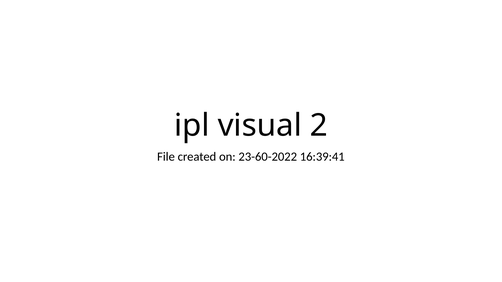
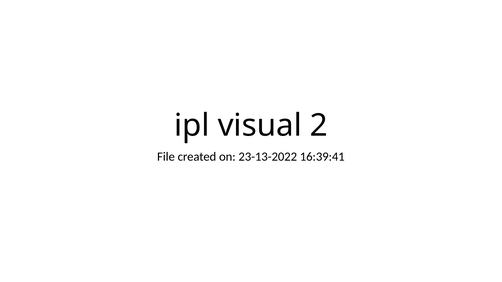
23-60-2022: 23-60-2022 -> 23-13-2022
